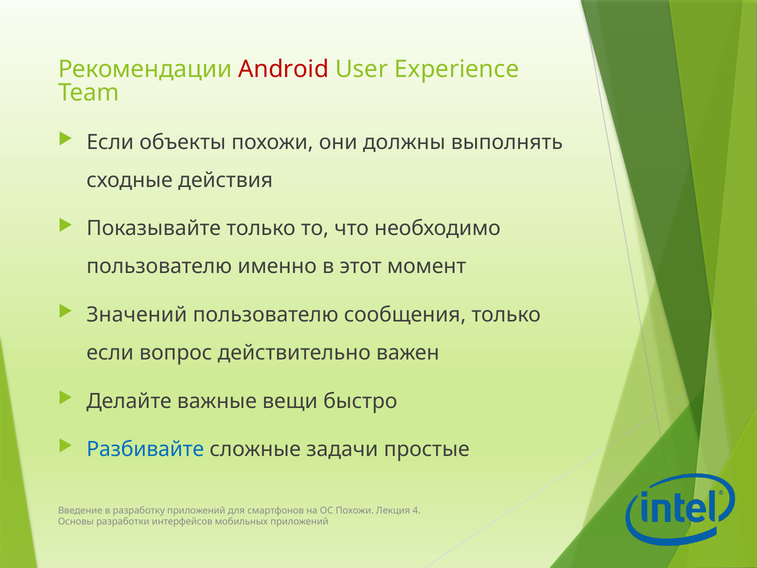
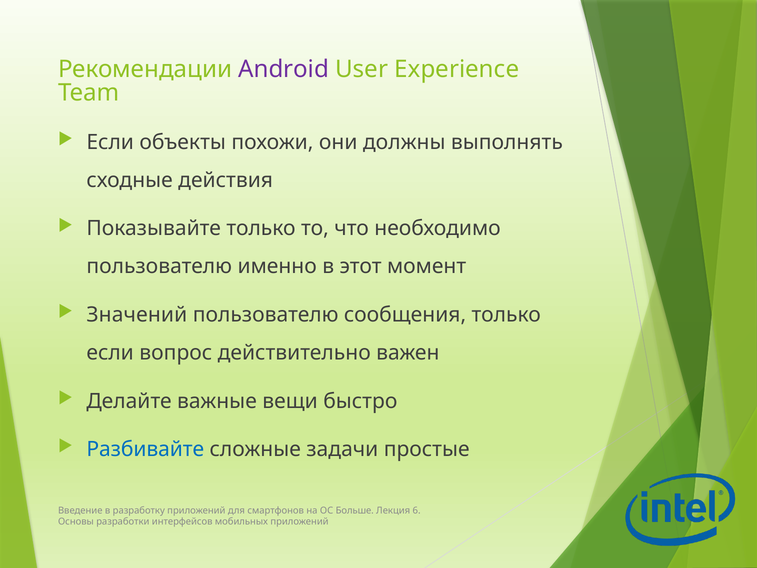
Android colour: red -> purple
ОС Похожи: Похожи -> Больше
4: 4 -> 6
